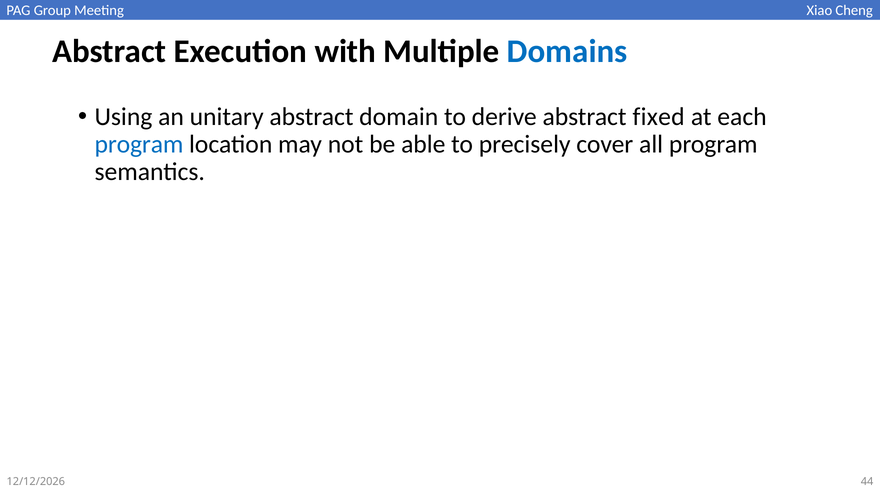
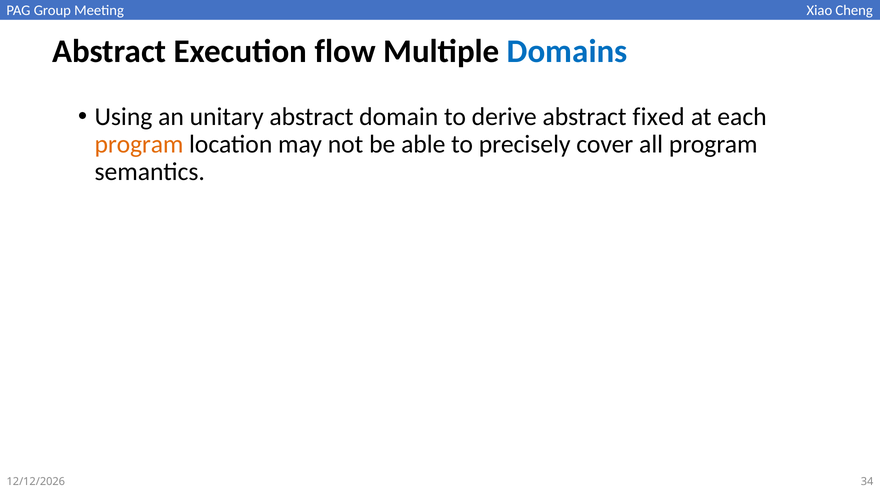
with: with -> flow
program at (139, 144) colour: blue -> orange
44: 44 -> 34
